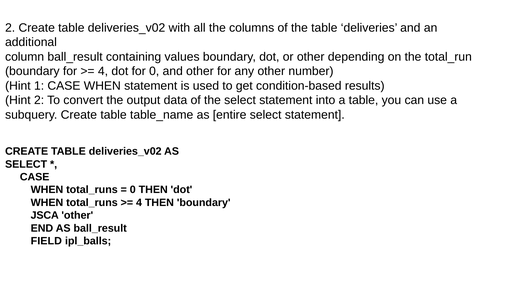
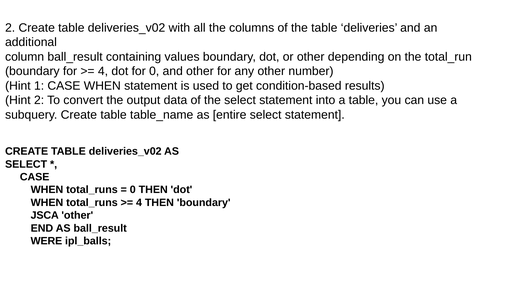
FIELD: FIELD -> WERE
